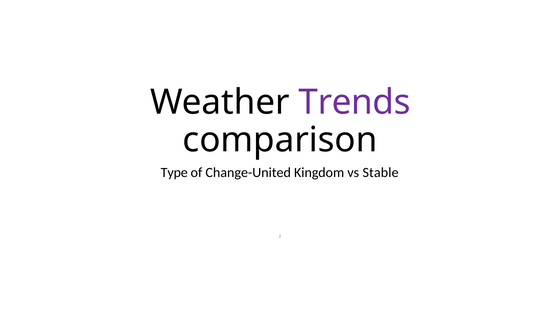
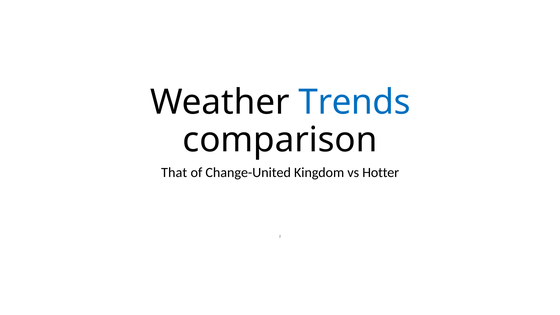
Trends colour: purple -> blue
Type: Type -> That
Stable: Stable -> Hotter
